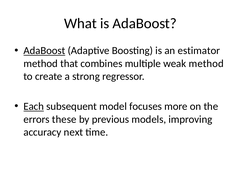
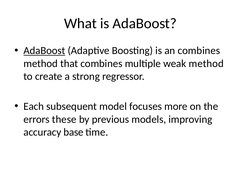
an estimator: estimator -> combines
Each underline: present -> none
next: next -> base
